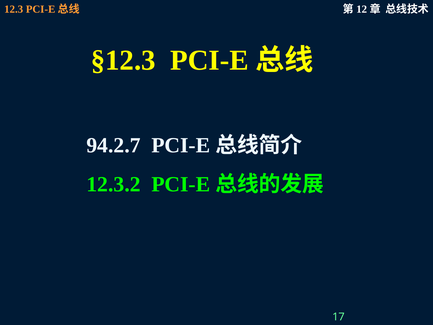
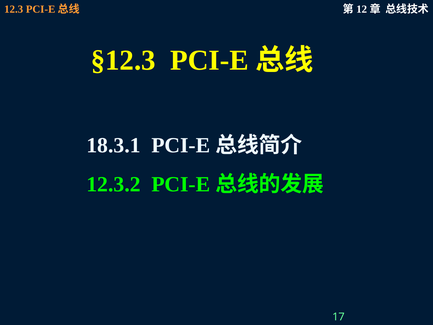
94.2.7: 94.2.7 -> 18.3.1
